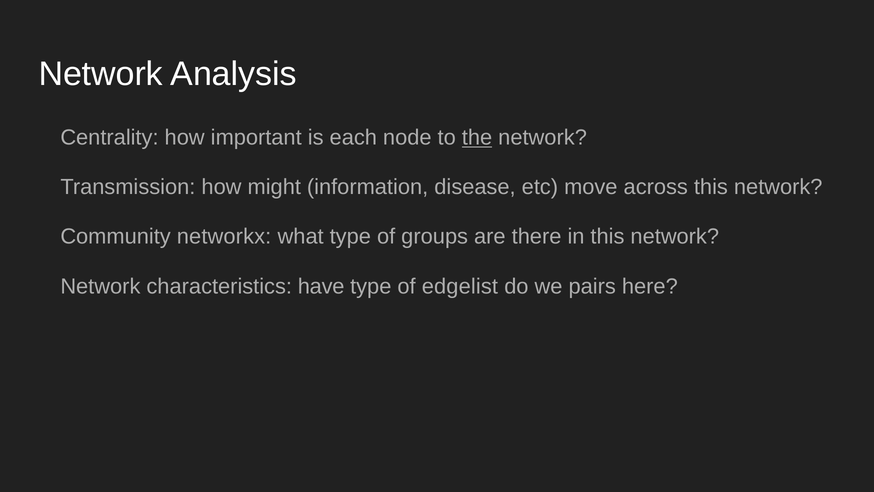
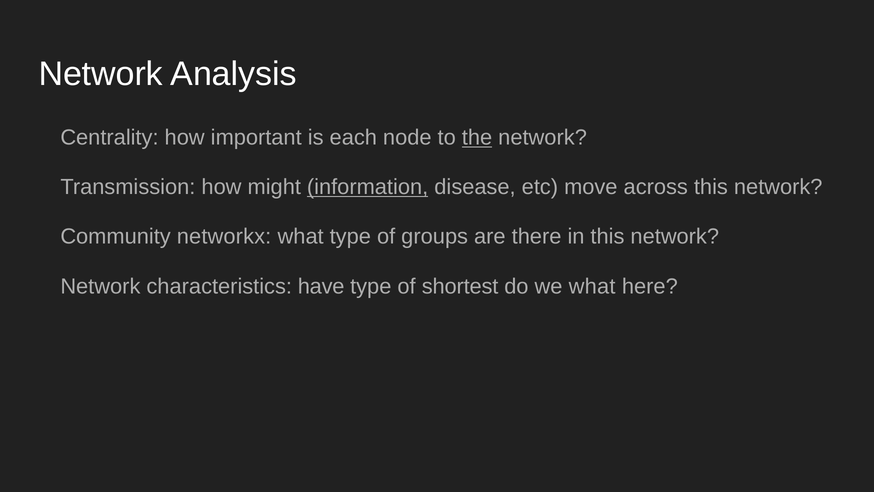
information underline: none -> present
edgelist: edgelist -> shortest
we pairs: pairs -> what
